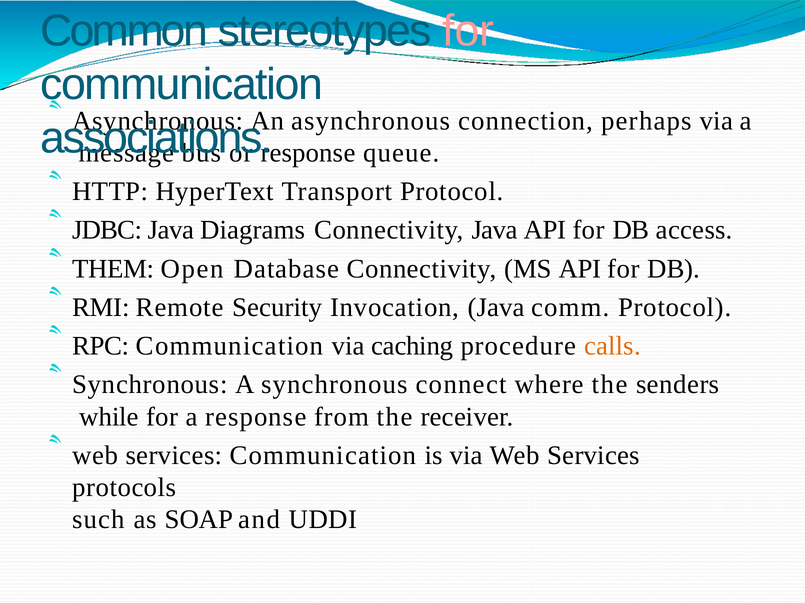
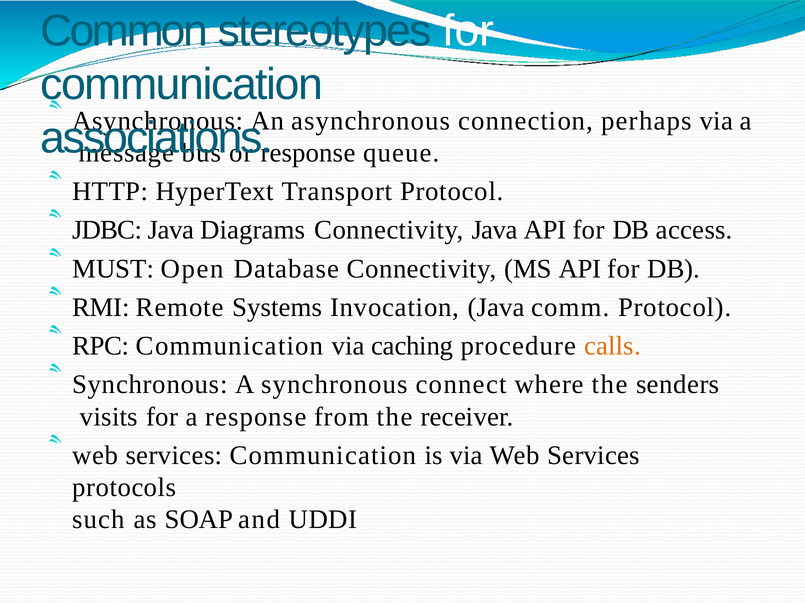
for at (468, 31) colour: pink -> white
THEM: THEM -> MUST
Security: Security -> Systems
while: while -> visits
